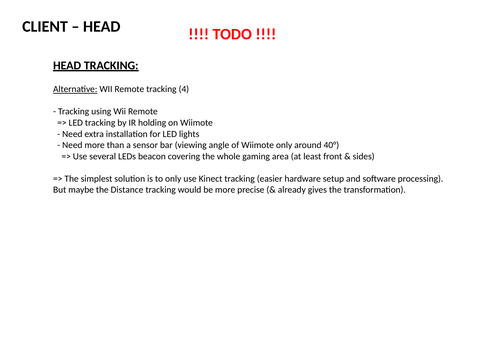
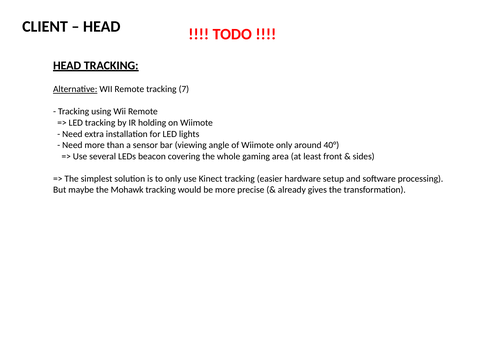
4: 4 -> 7
Distance: Distance -> Mohawk
